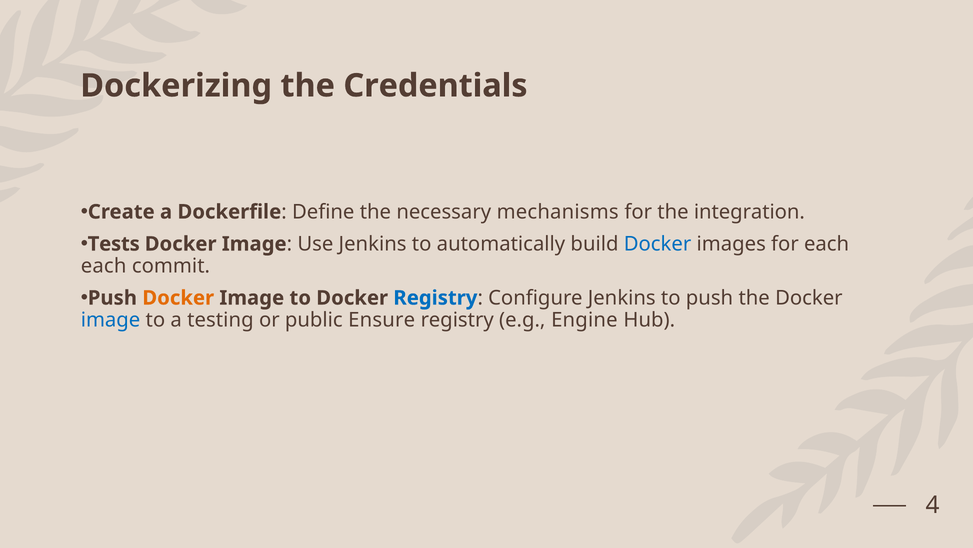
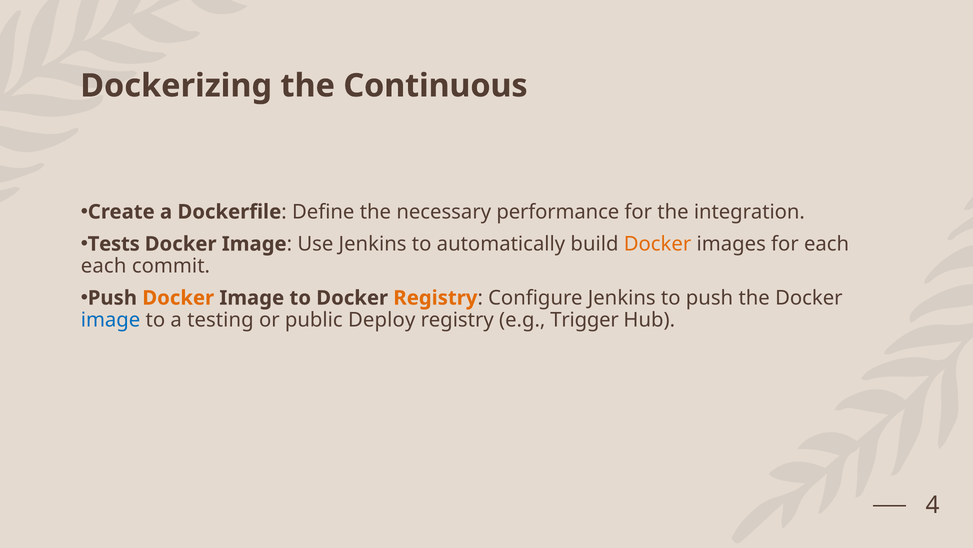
Credentials: Credentials -> Continuous
mechanisms: mechanisms -> performance
Docker at (658, 244) colour: blue -> orange
Registry at (435, 298) colour: blue -> orange
Ensure: Ensure -> Deploy
Engine: Engine -> Trigger
